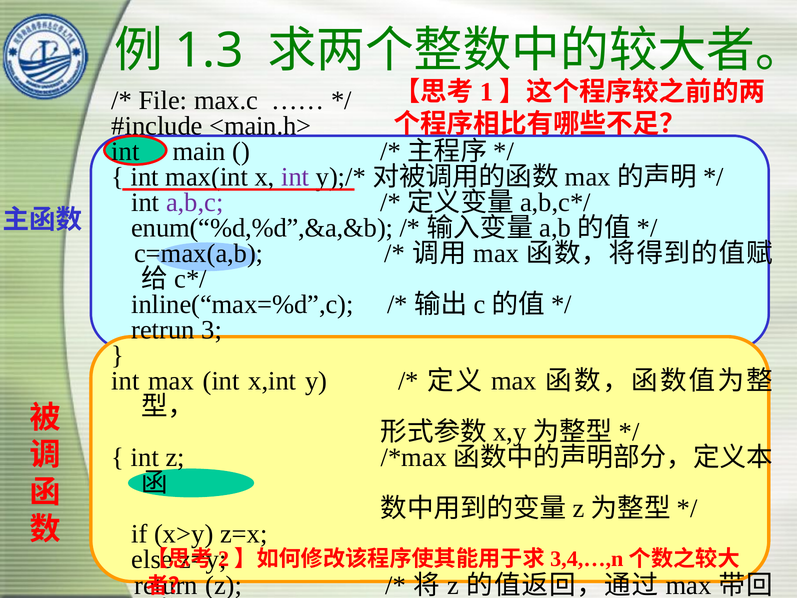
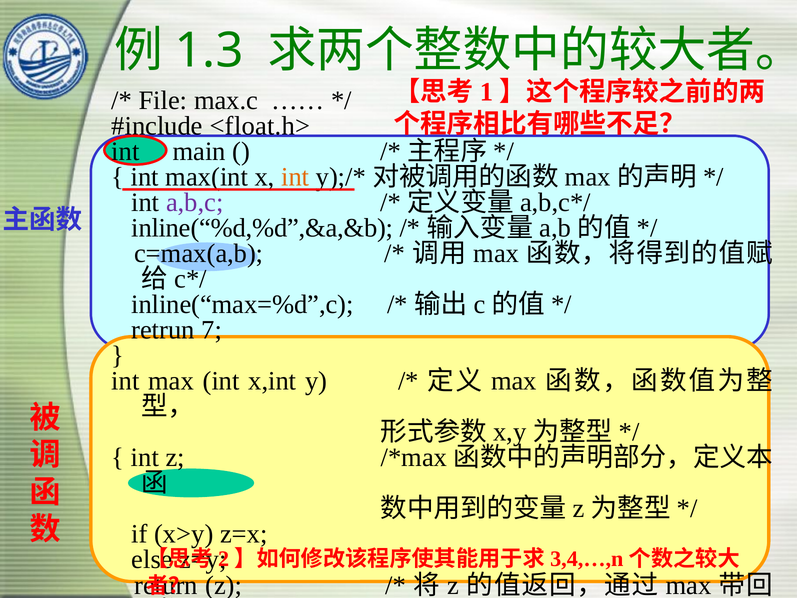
<main.h>: <main.h> -> <float.h>
int at (295, 177) colour: purple -> orange
enum(“%d,%d”,&a,&b: enum(“%d,%d”,&a,&b -> inline(“%d,%d”,&a,&b
3: 3 -> 7
